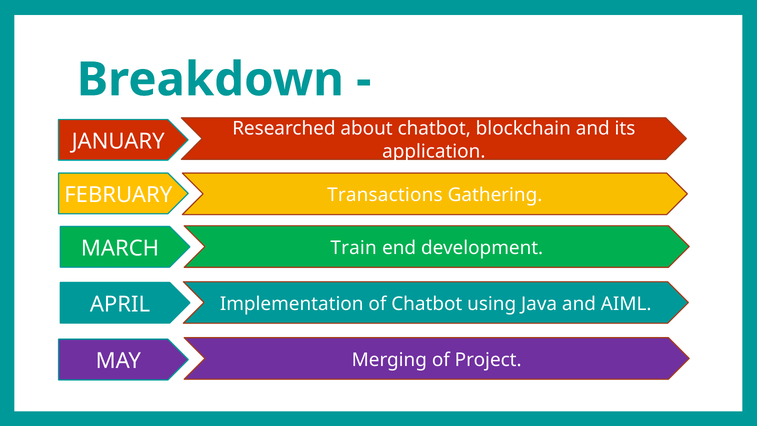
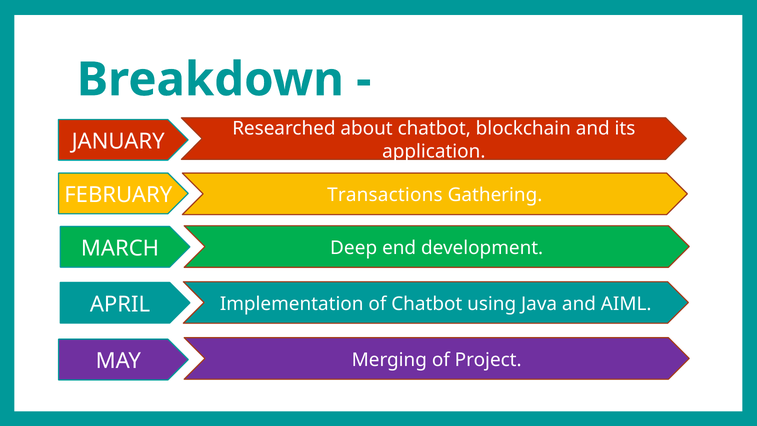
Train: Train -> Deep
